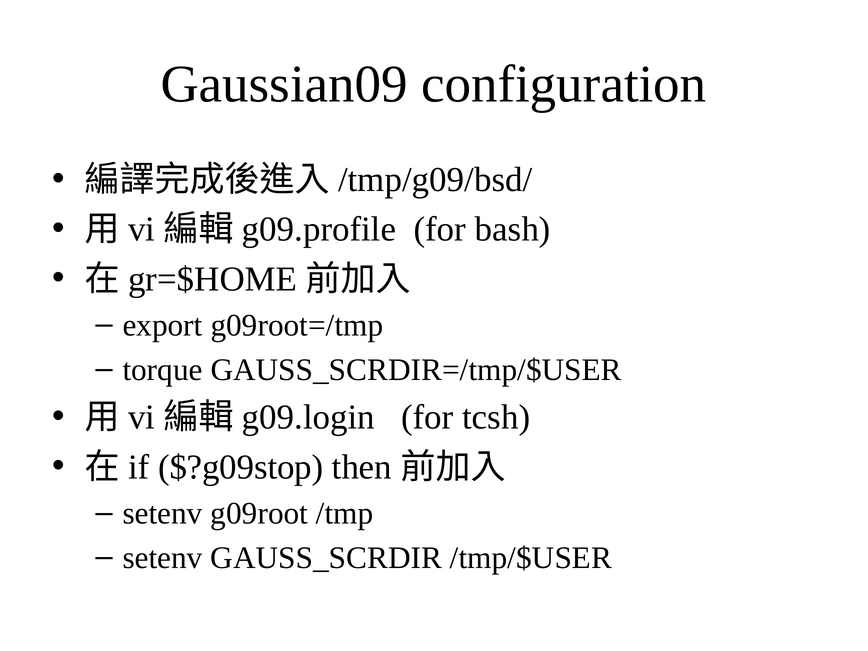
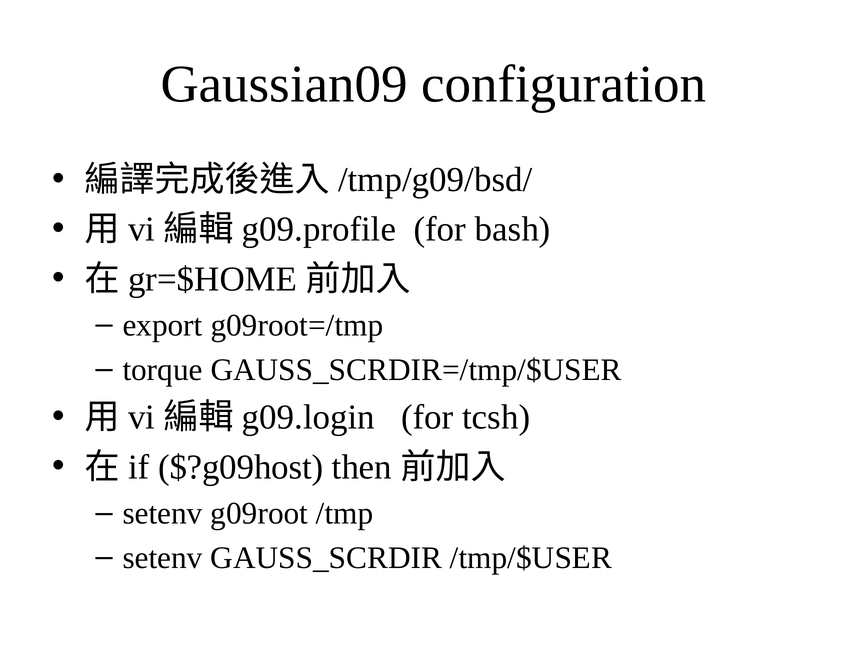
$?g09stop: $?g09stop -> $?g09host
